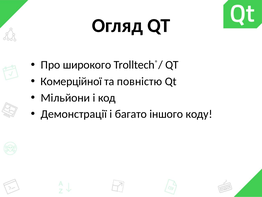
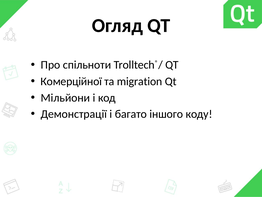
широкого: широкого -> спільноти
повністю: повністю -> migration
